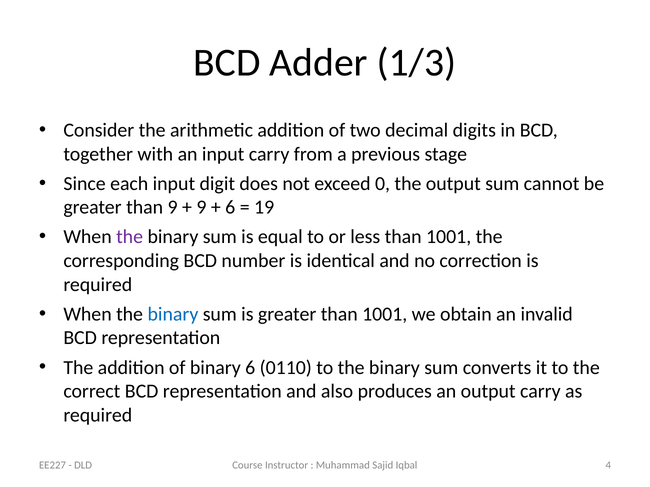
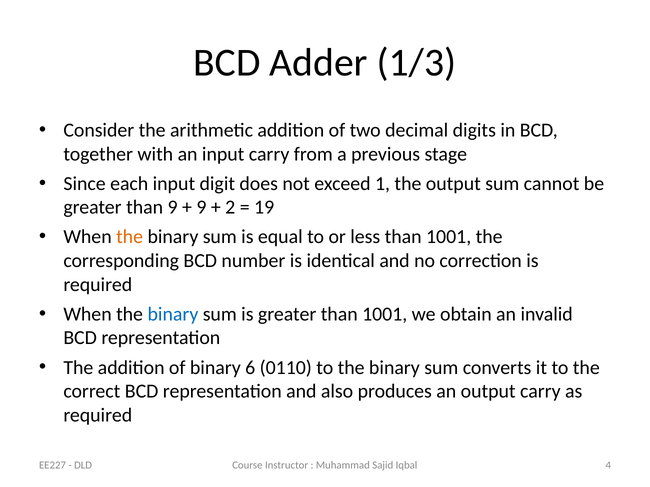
0: 0 -> 1
6 at (230, 208): 6 -> 2
the at (130, 237) colour: purple -> orange
